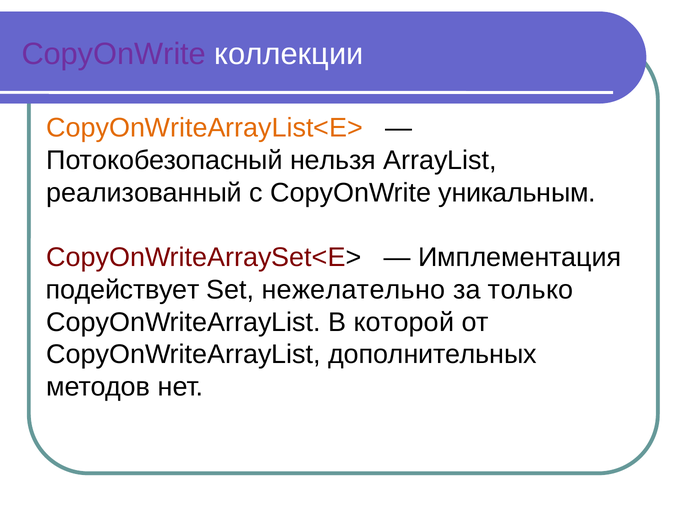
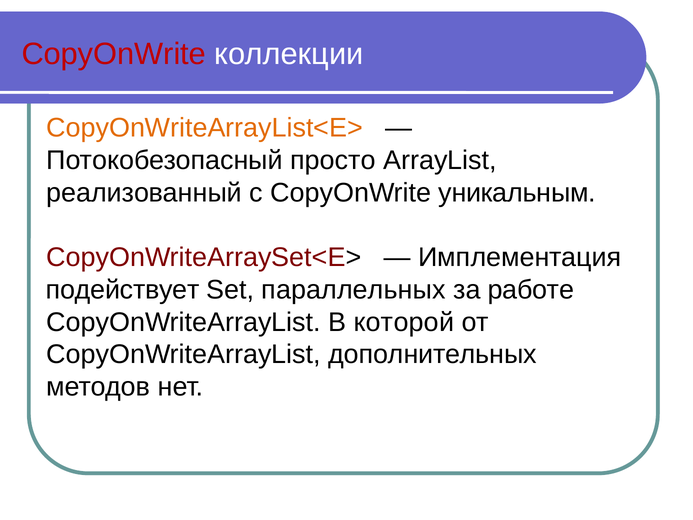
CopyOnWrite at (114, 54) colour: purple -> red
нельзя: нельзя -> просто
нежелательно: нежелательно -> параллельных
только: только -> работе
